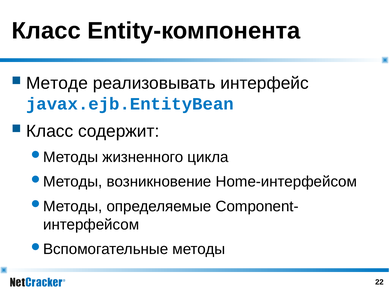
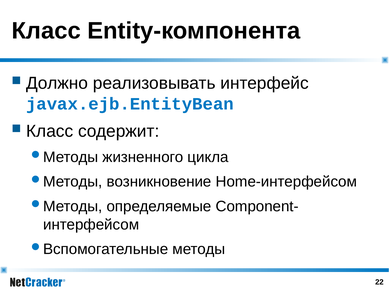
Методе: Методе -> Должно
